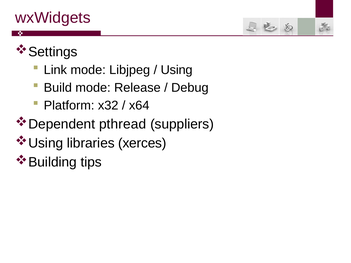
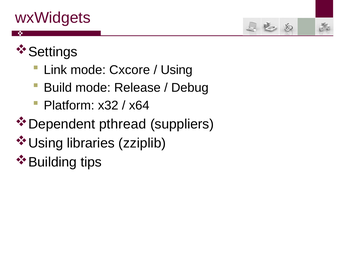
Libjpeg: Libjpeg -> Cxcore
xerces: xerces -> zziplib
